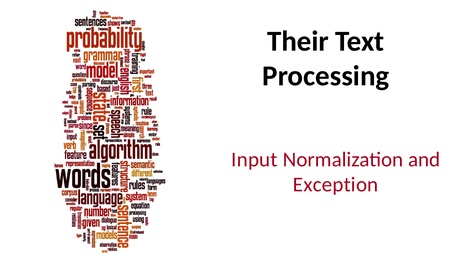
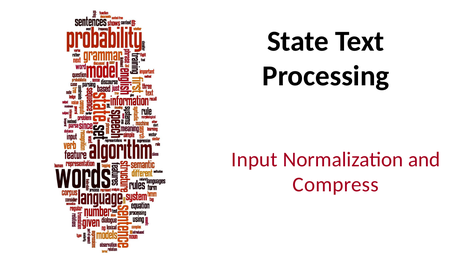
Their: Their -> State
Exception: Exception -> Compress
